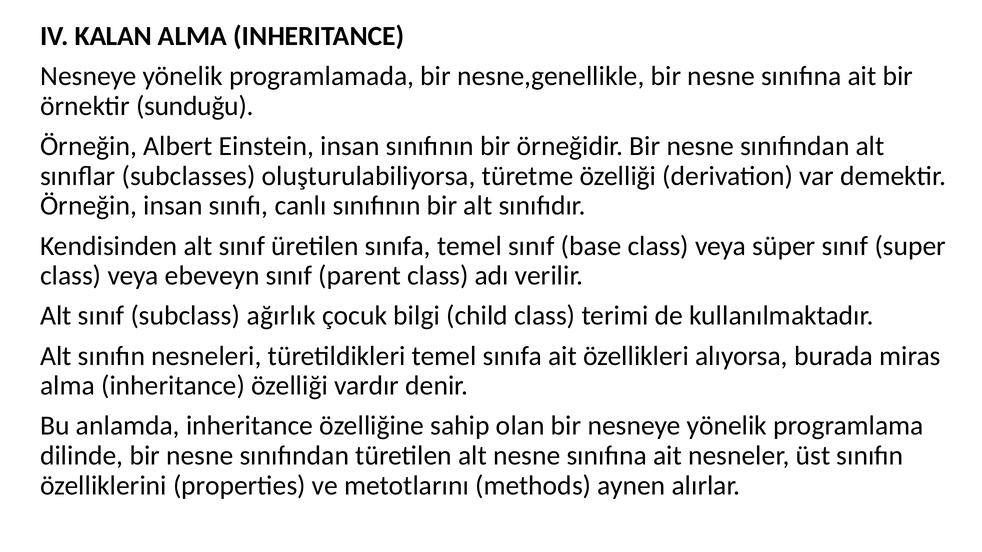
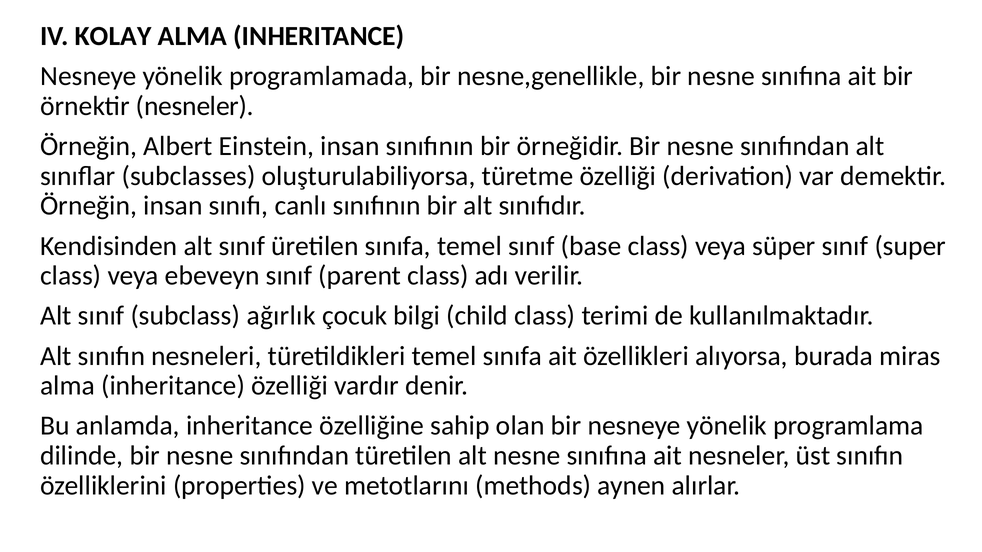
KALAN: KALAN -> KOLAY
örnektir sunduğu: sunduğu -> nesneler
